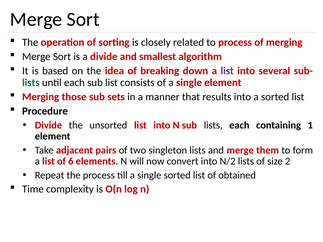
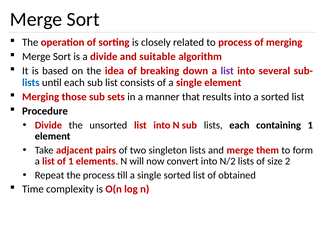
smallest: smallest -> suitable
lists at (31, 83) colour: green -> blue
of 6: 6 -> 1
